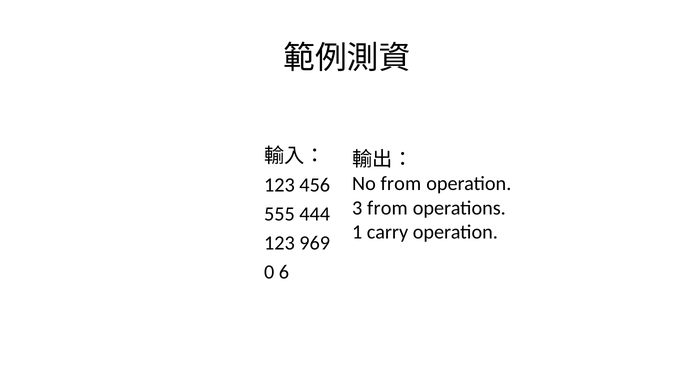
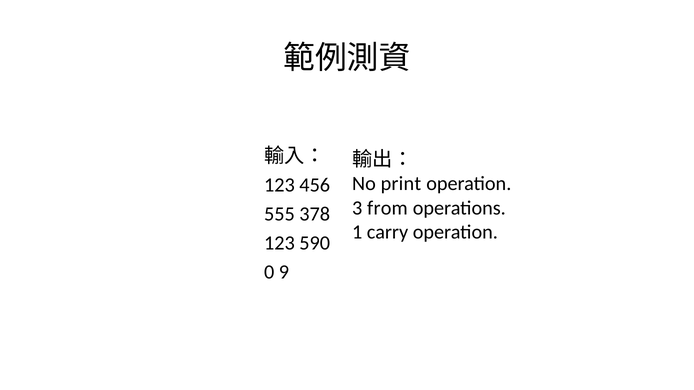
No from: from -> print
444: 444 -> 378
969: 969 -> 590
6: 6 -> 9
